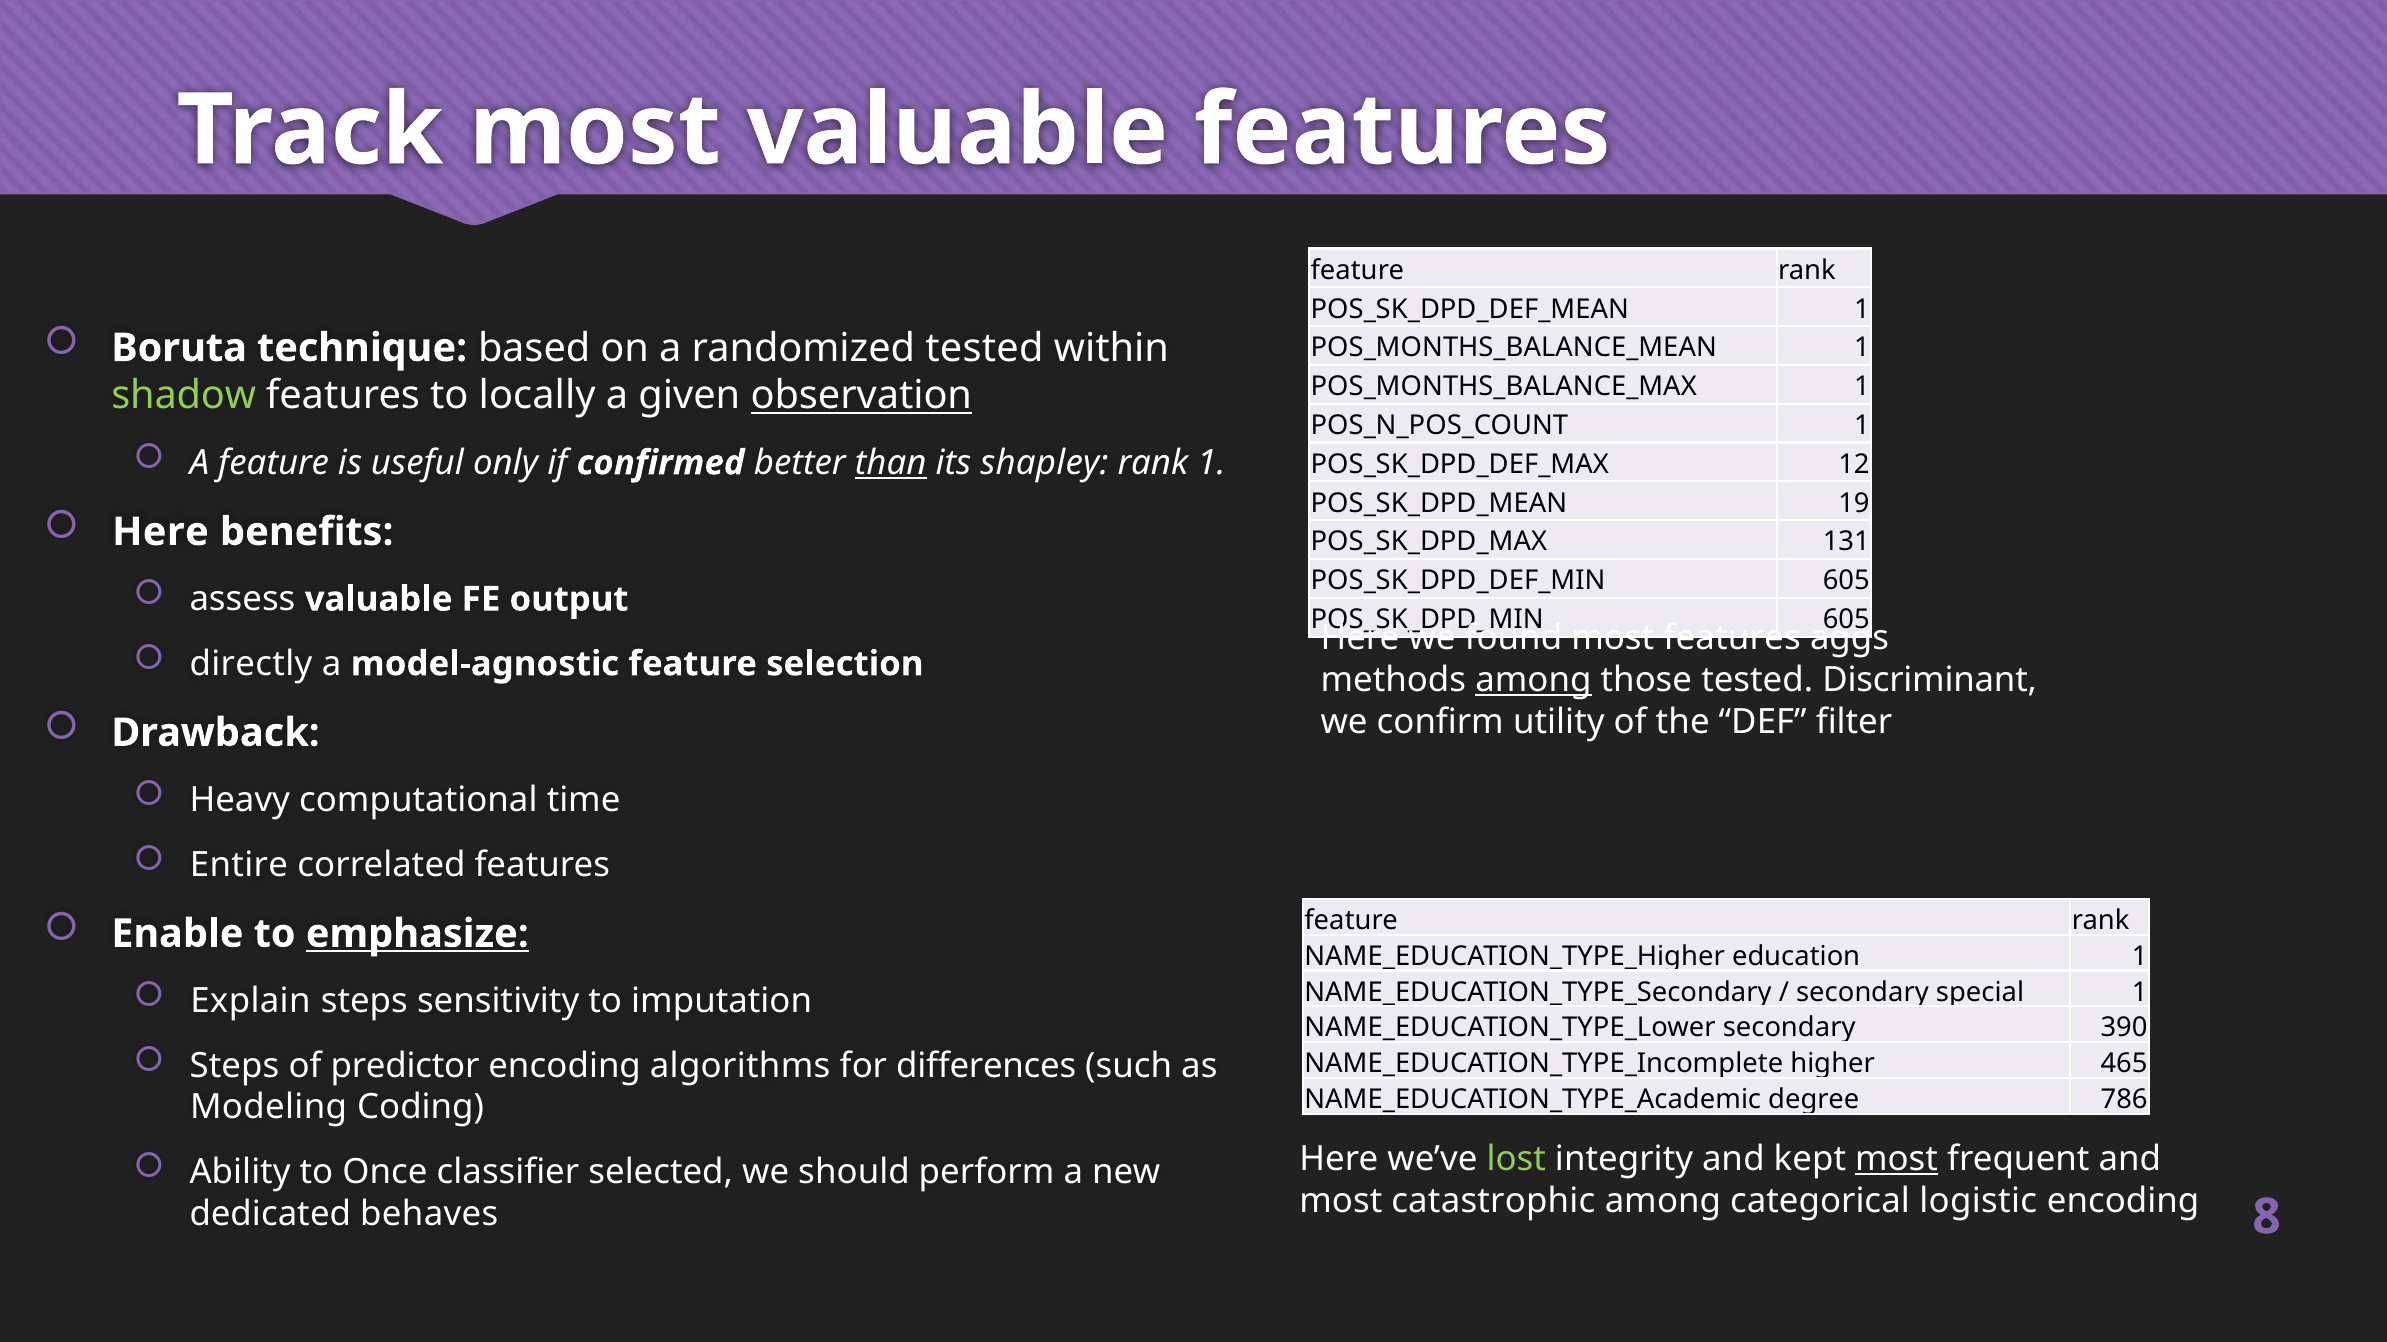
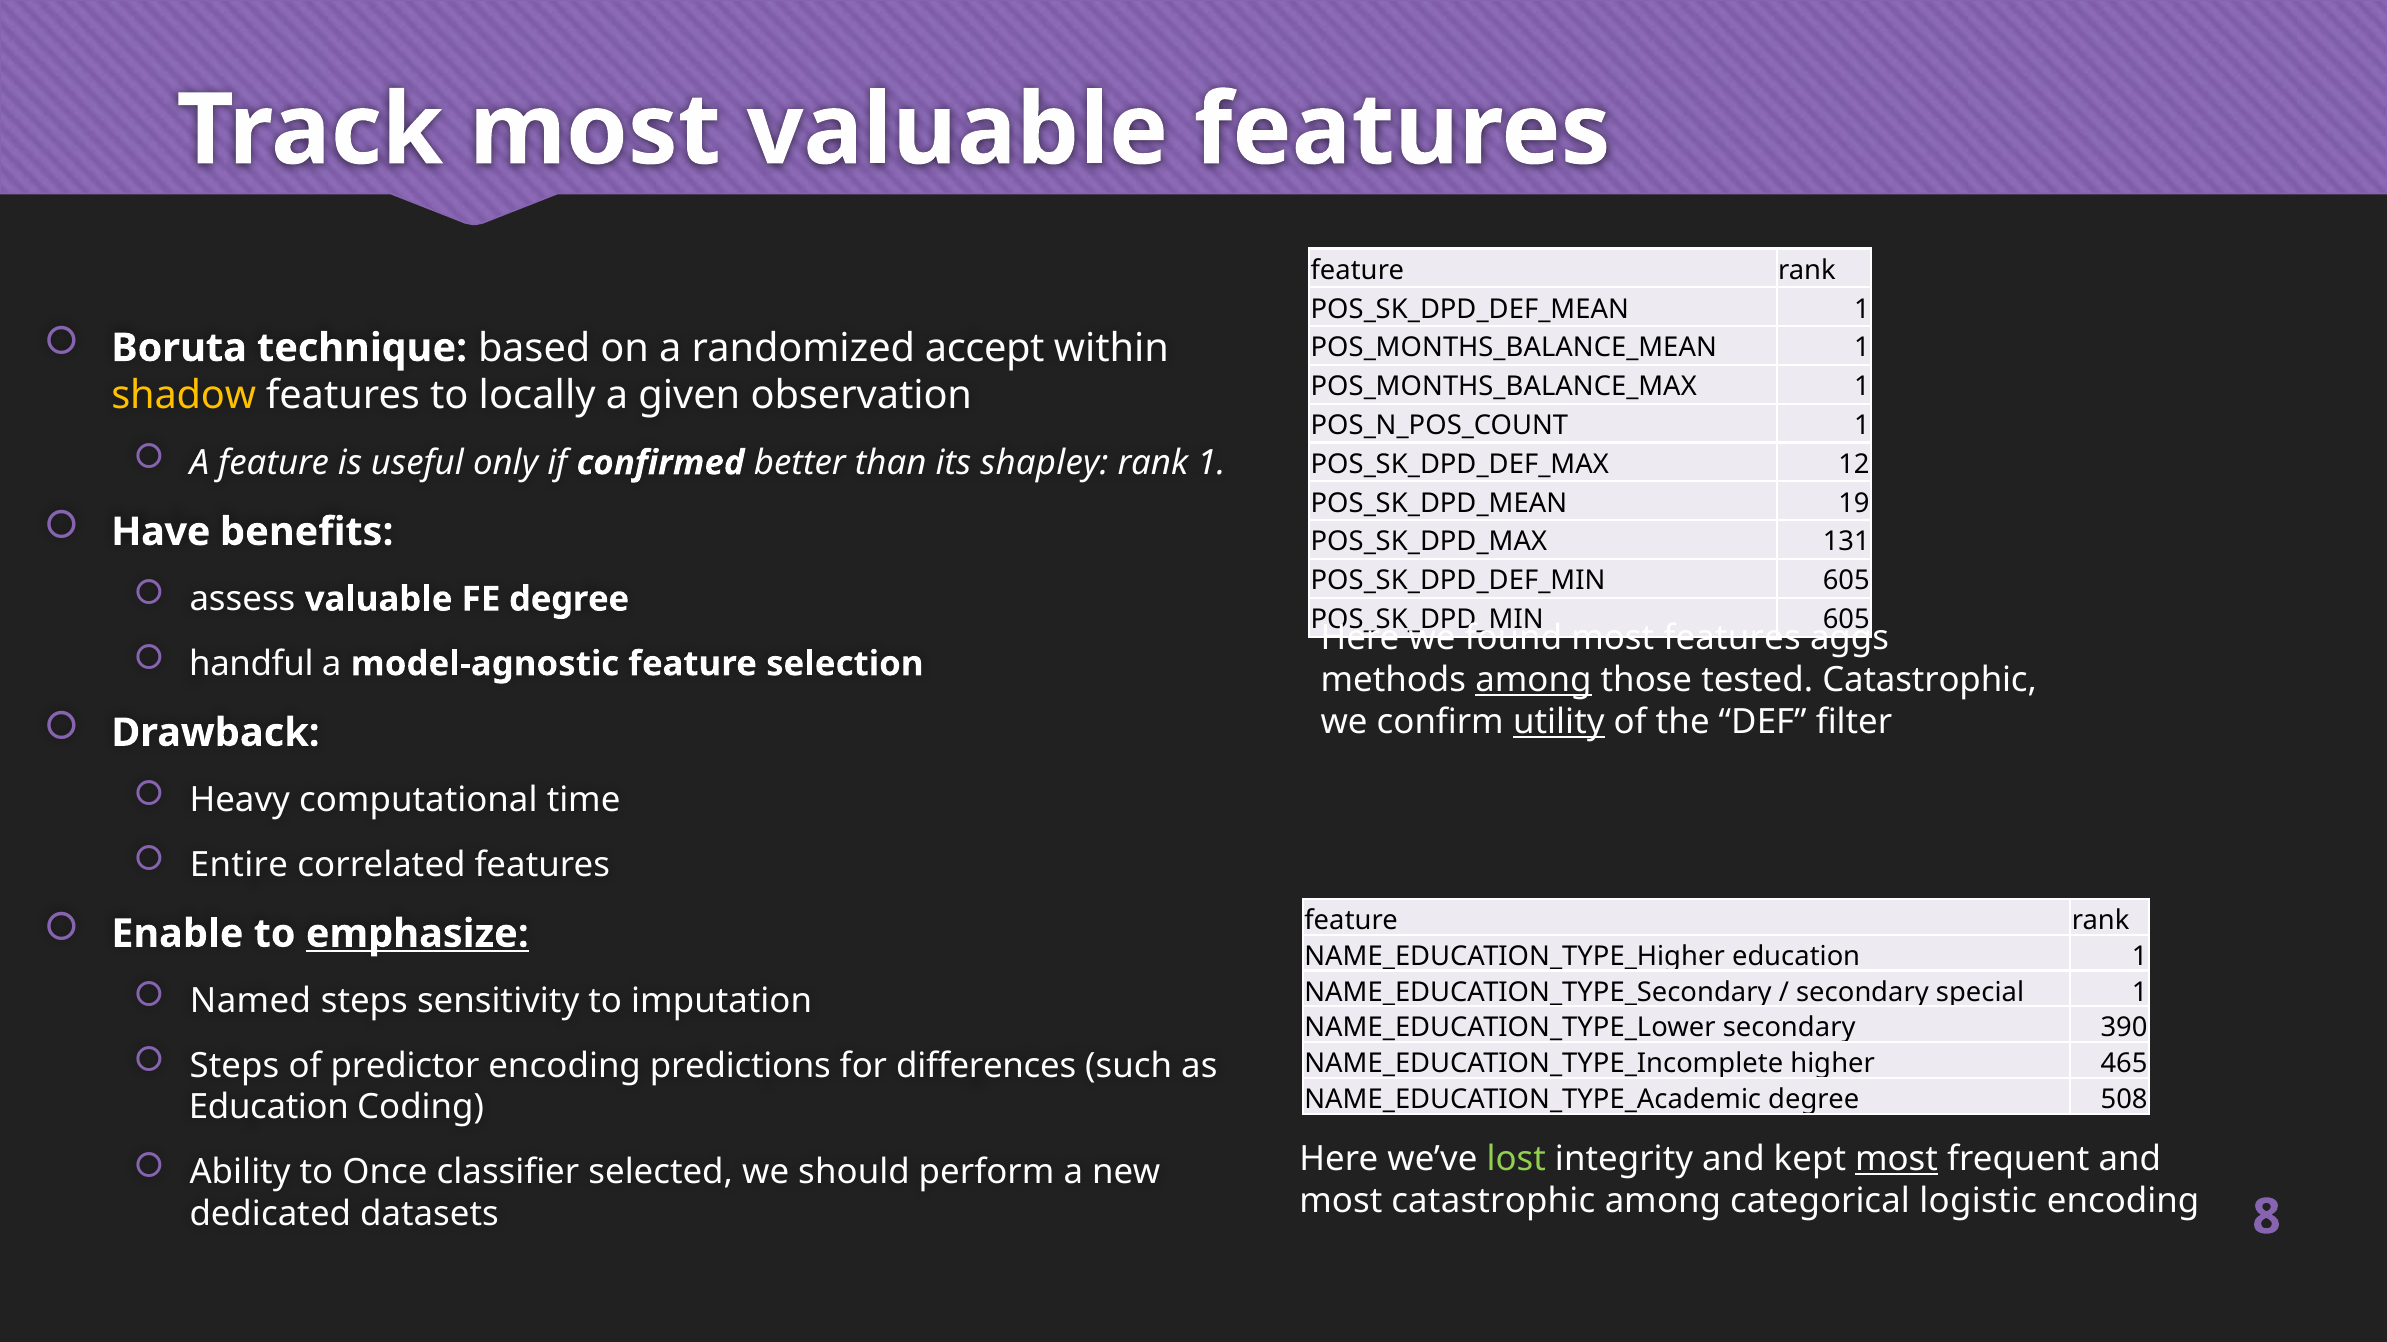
randomized tested: tested -> accept
shadow colour: light green -> yellow
observation underline: present -> none
than underline: present -> none
Here at (160, 532): Here -> Have
FE output: output -> degree
directly: directly -> handful
tested Discriminant: Discriminant -> Catastrophic
utility underline: none -> present
Explain: Explain -> Named
algorithms: algorithms -> predictions
786: 786 -> 508
Modeling at (269, 1108): Modeling -> Education
behaves: behaves -> datasets
